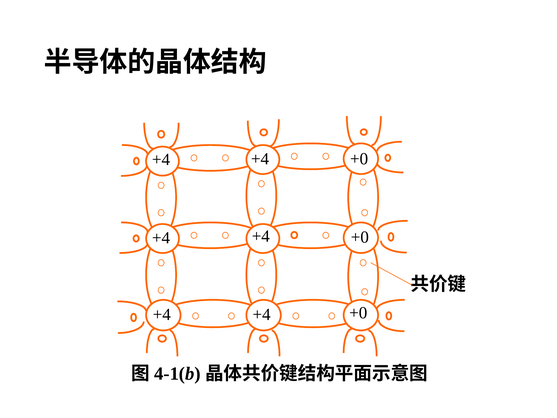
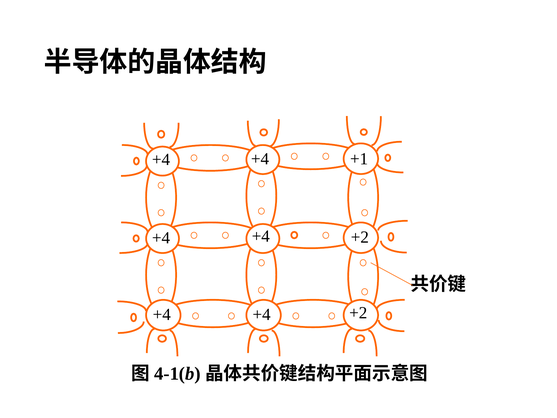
+0 at (359, 159): +0 -> +1
+0 at (360, 237): +0 -> +2
+0 at (358, 313): +0 -> +2
